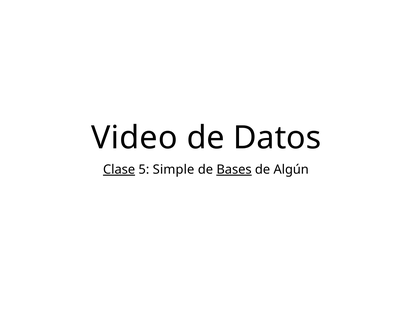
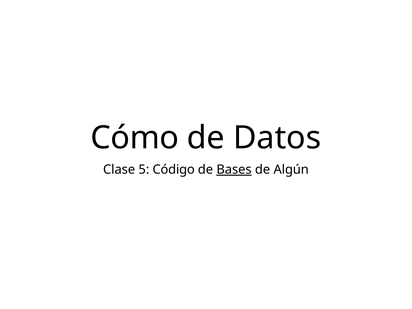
Video: Video -> Cómo
Clase underline: present -> none
Simple: Simple -> Código
